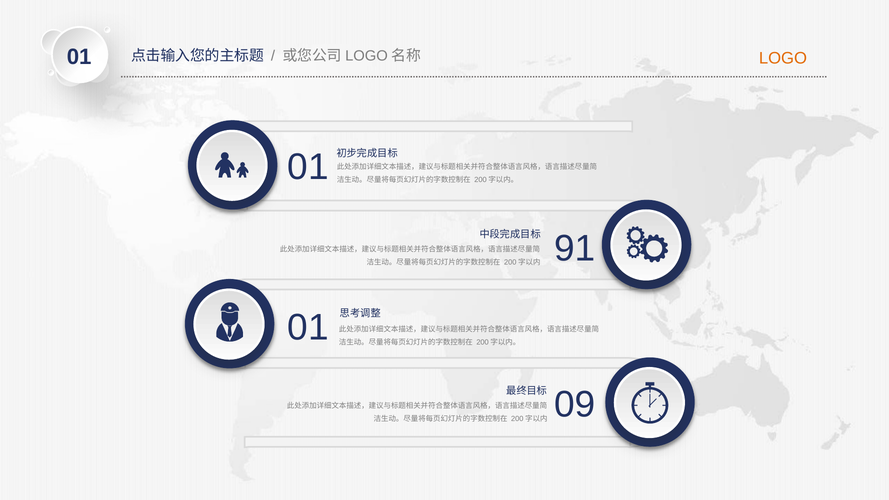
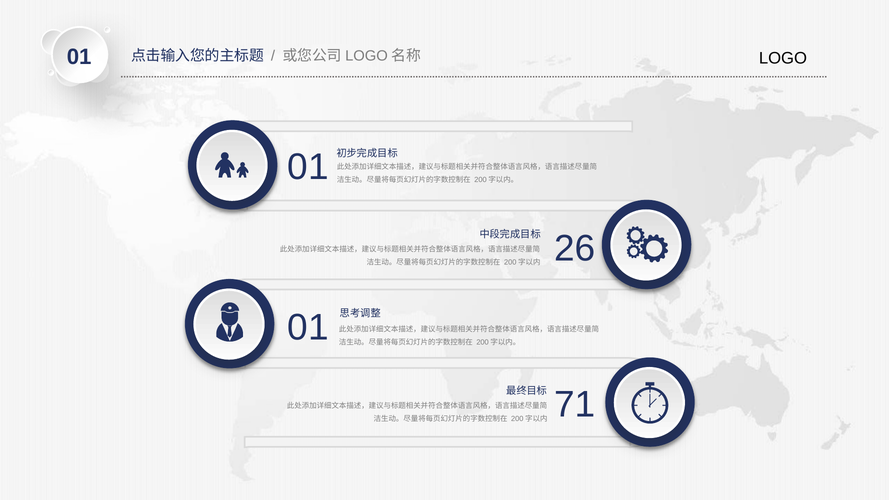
LOGO colour: orange -> black
91: 91 -> 26
09: 09 -> 71
